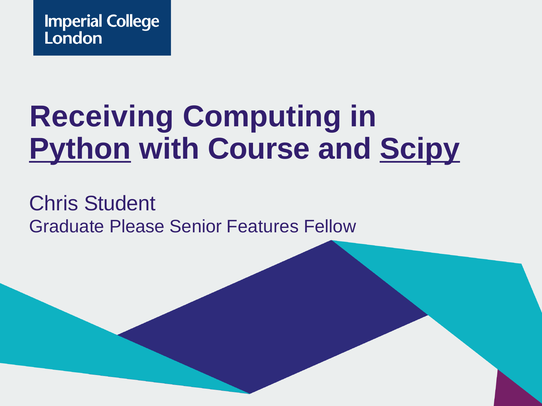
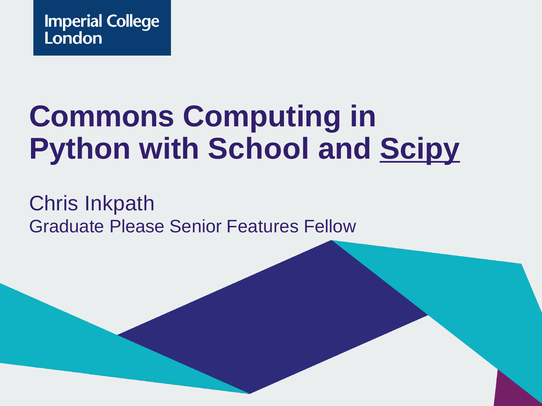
Receiving: Receiving -> Commons
Python underline: present -> none
Course: Course -> School
Student: Student -> Inkpath
